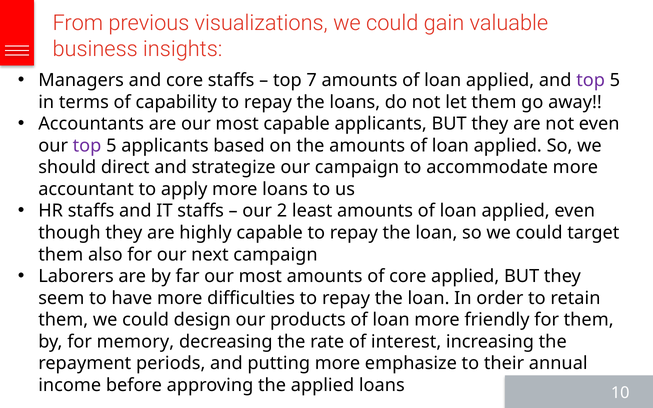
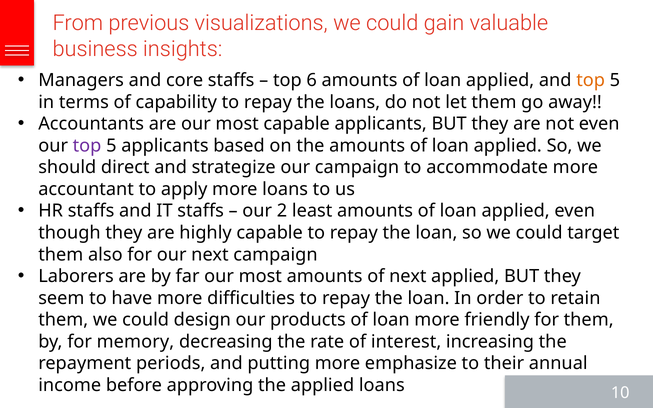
7: 7 -> 6
top at (591, 80) colour: purple -> orange
of core: core -> next
